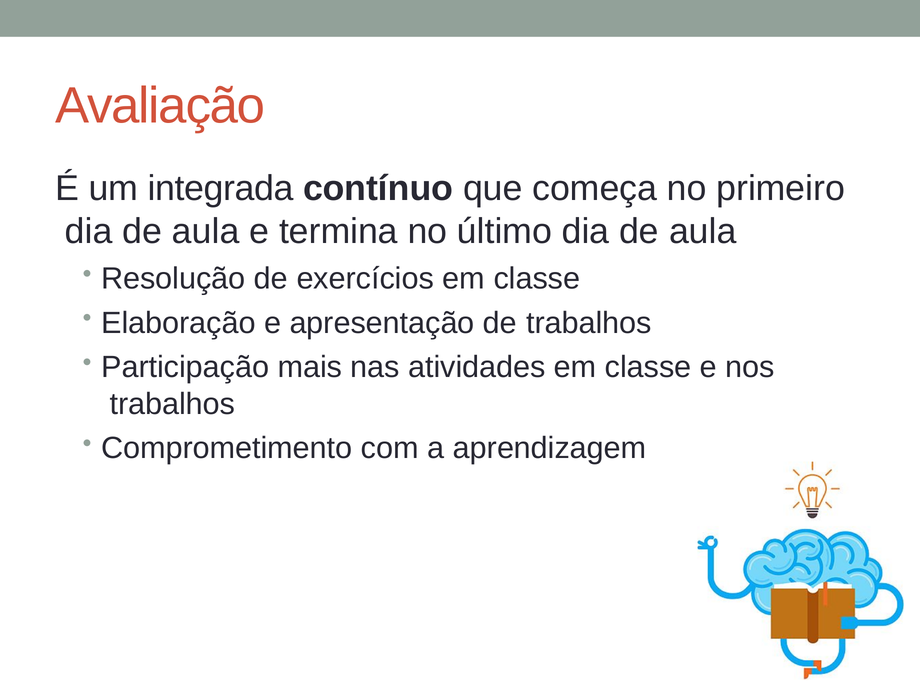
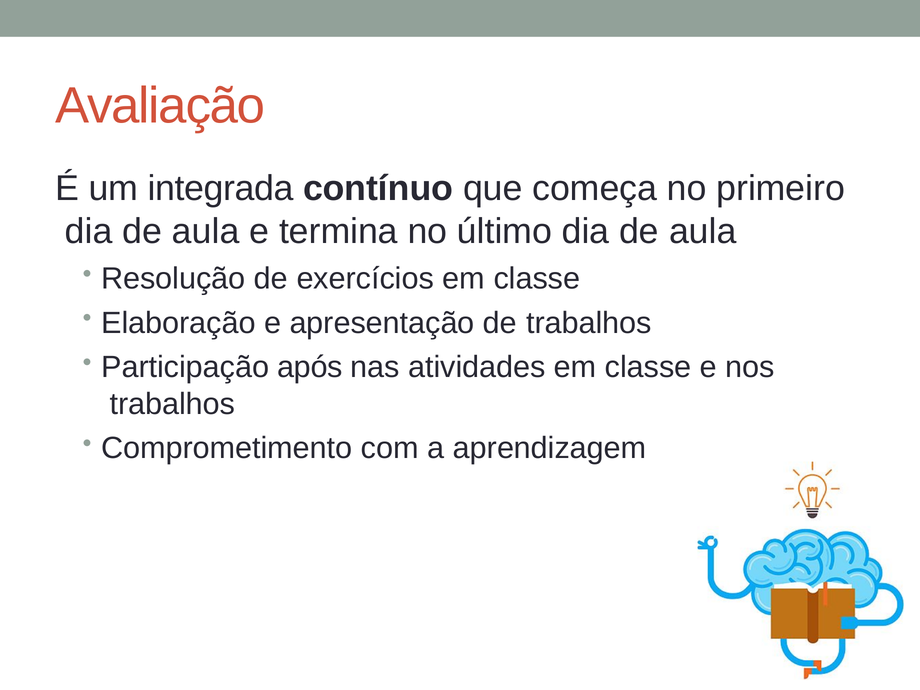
mais: mais -> após
